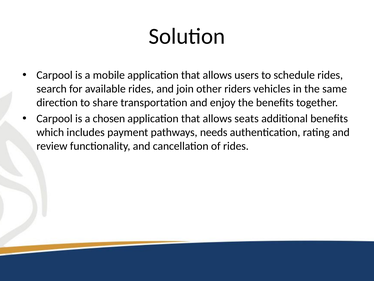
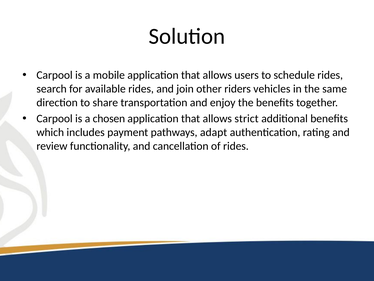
seats: seats -> strict
needs: needs -> adapt
